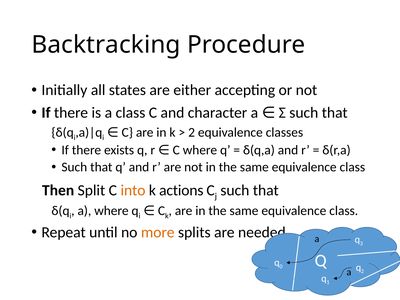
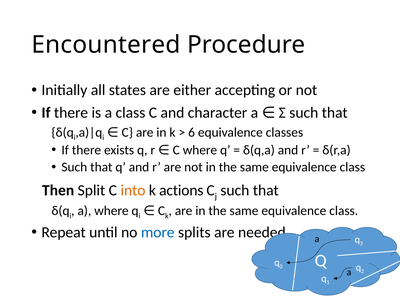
Backtracking: Backtracking -> Encountered
2 at (192, 132): 2 -> 6
more colour: orange -> blue
